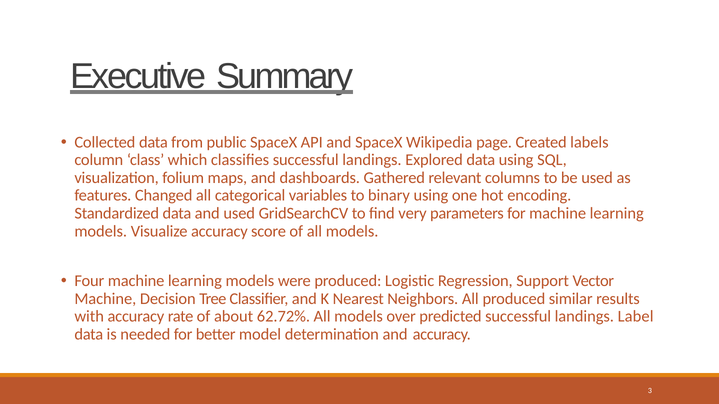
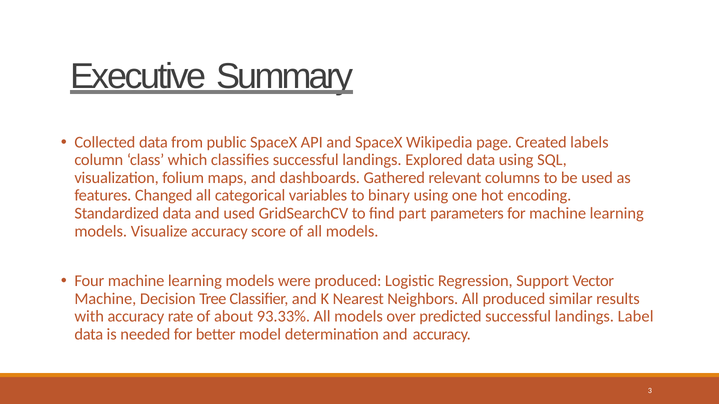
very: very -> part
62.72%: 62.72% -> 93.33%
